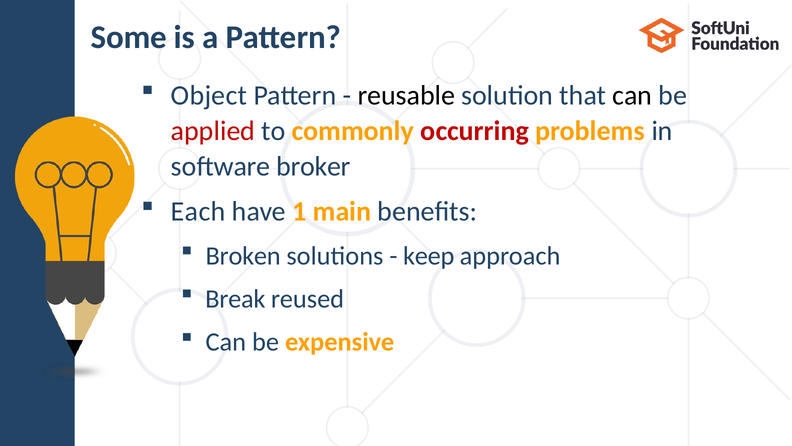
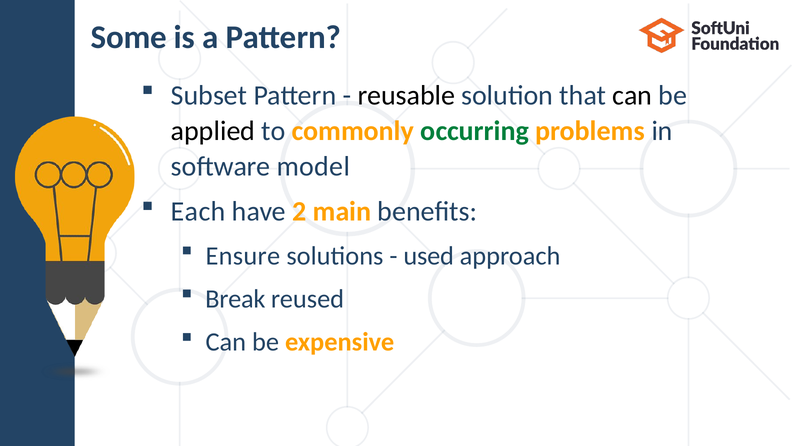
Object: Object -> Subset
applied colour: red -> black
occurring colour: red -> green
broker: broker -> model
1: 1 -> 2
Broken: Broken -> Ensure
keep: keep -> used
